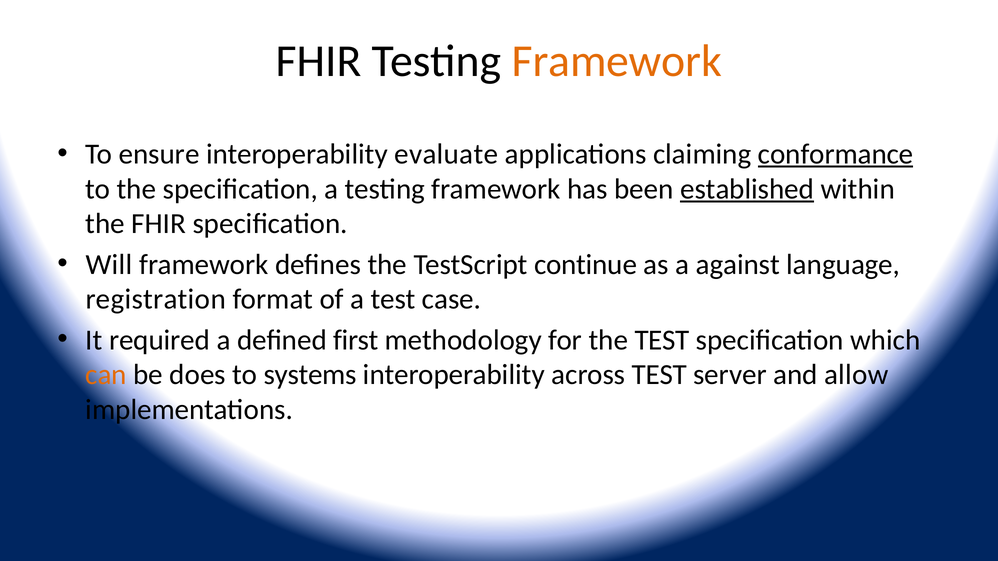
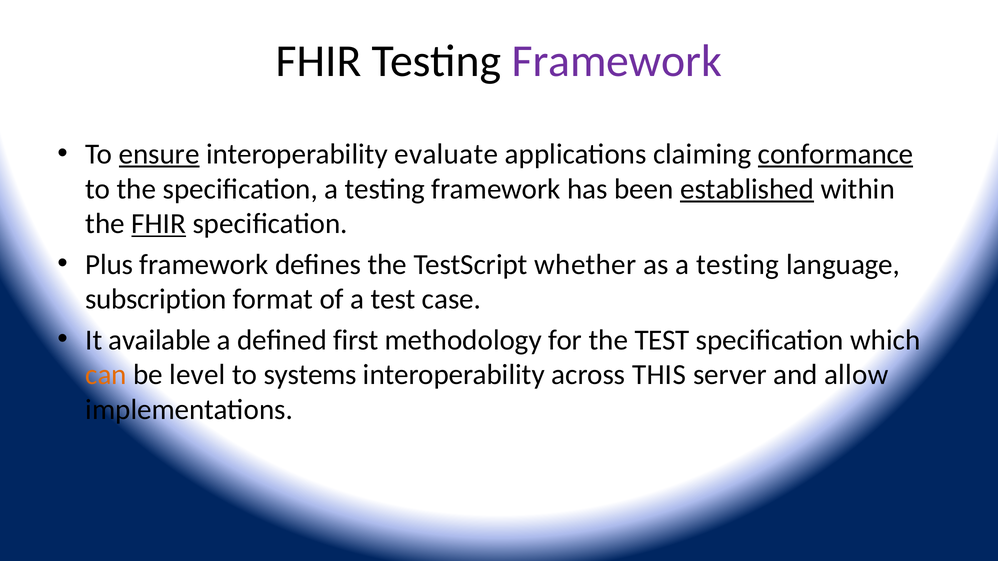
Framework at (617, 61) colour: orange -> purple
ensure underline: none -> present
FHIR at (159, 224) underline: none -> present
Will: Will -> Plus
continue: continue -> whether
as a against: against -> testing
registration: registration -> subscription
required: required -> available
does: does -> level
across TEST: TEST -> THIS
